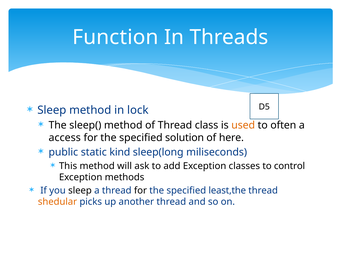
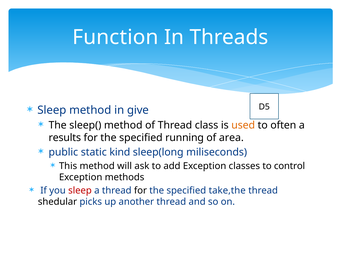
lock: lock -> give
access: access -> results
solution: solution -> running
here: here -> area
sleep at (80, 191) colour: black -> red
least,the: least,the -> take,the
shedular colour: orange -> black
